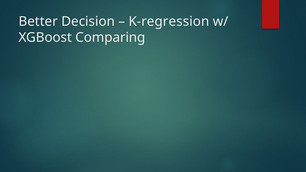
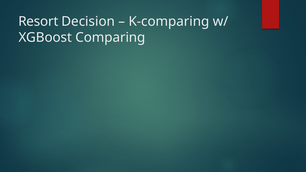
Better: Better -> Resort
K-regression: K-regression -> K-comparing
